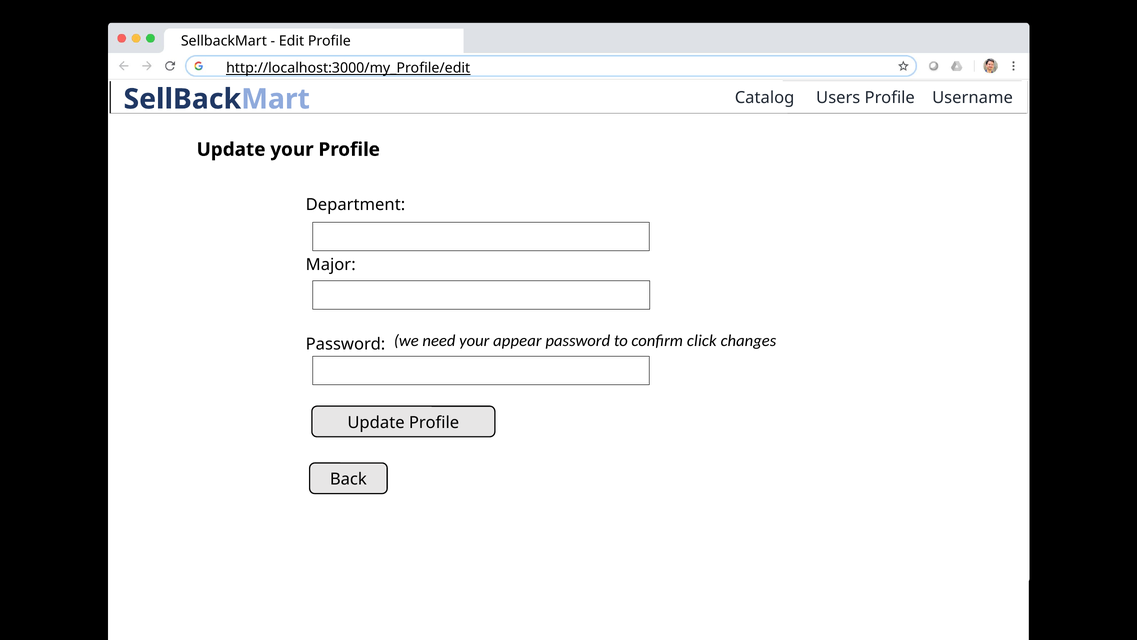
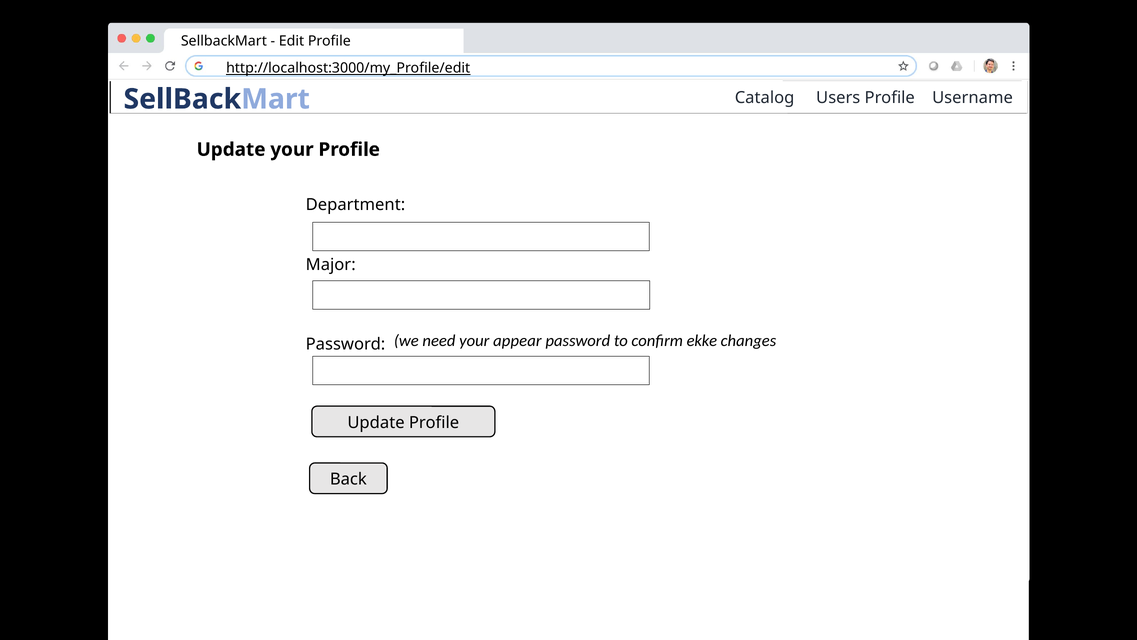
click: click -> ekke
